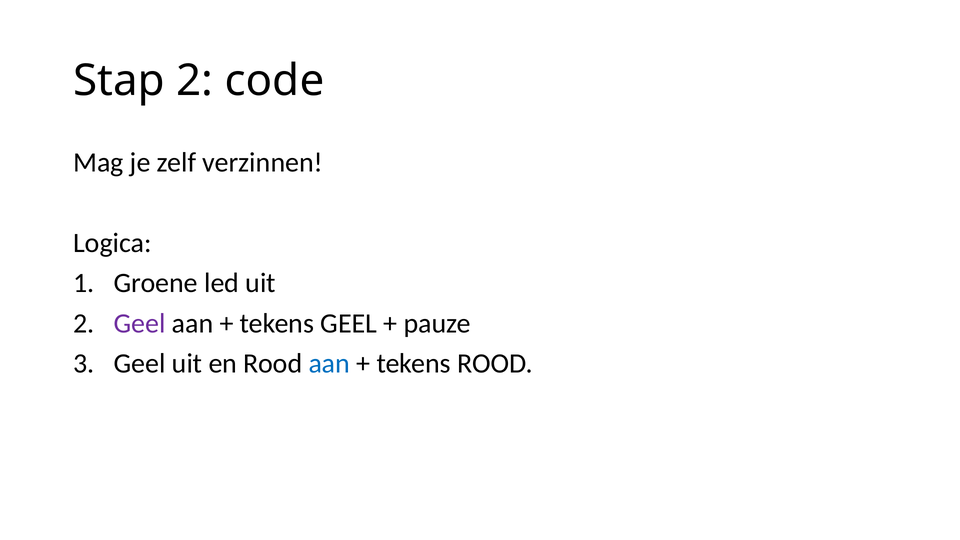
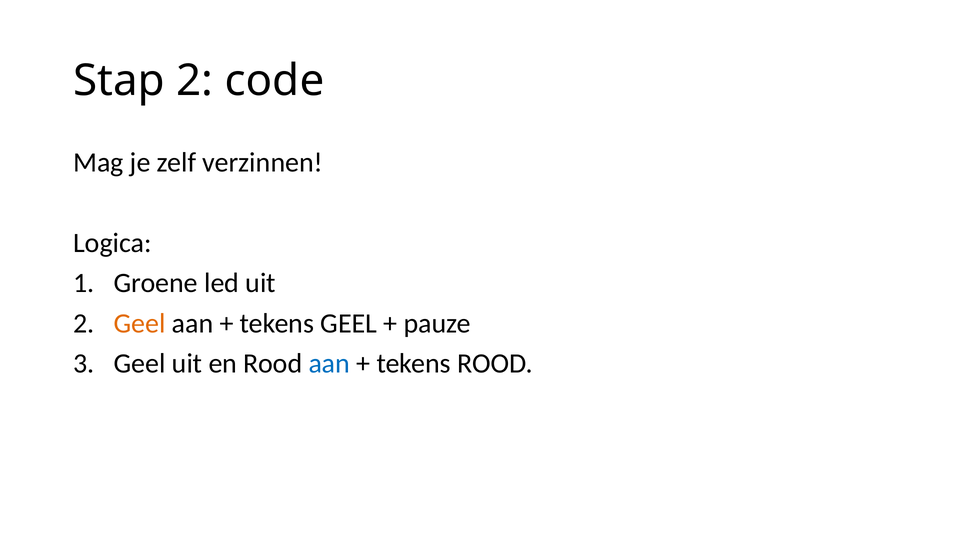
Geel at (140, 323) colour: purple -> orange
